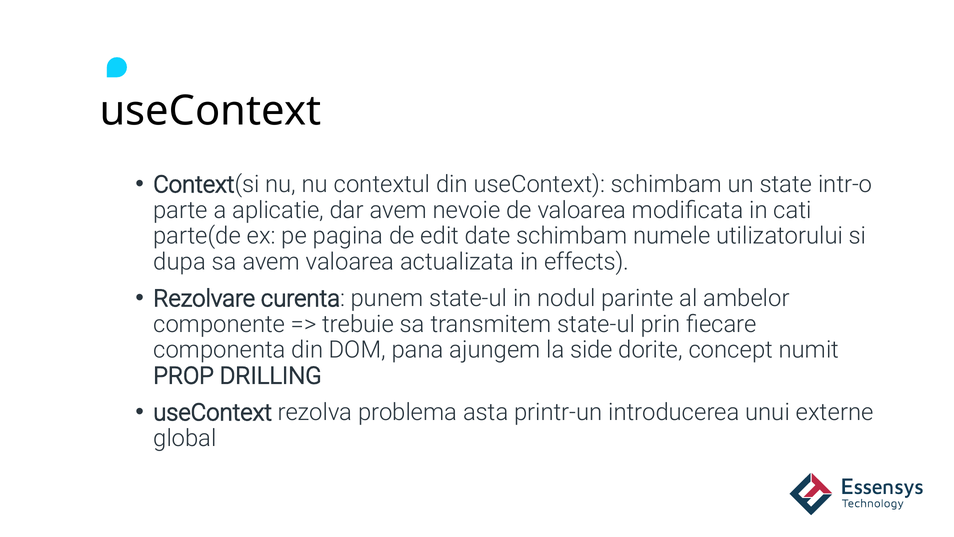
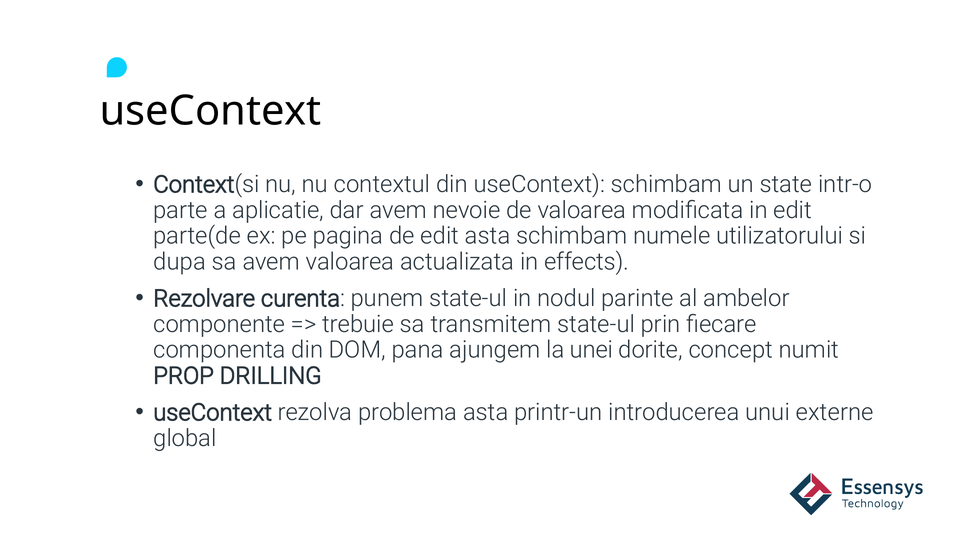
in cati: cati -> edit
edit date: date -> asta
side: side -> unei
